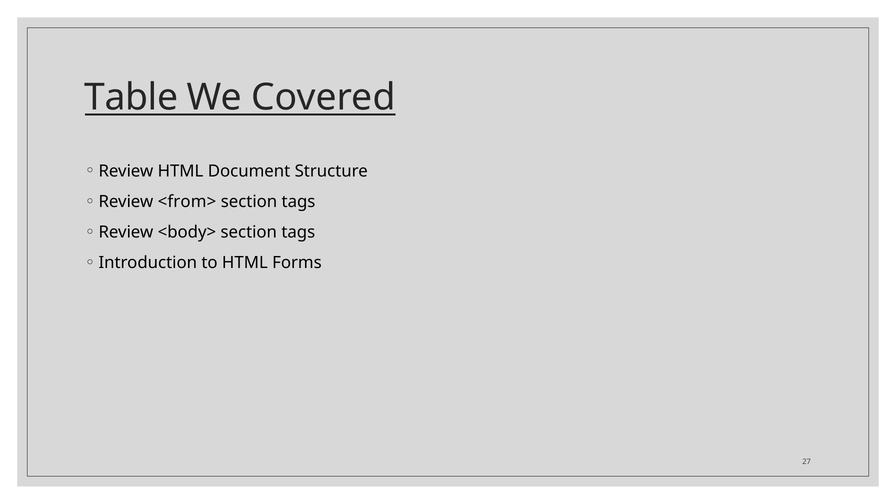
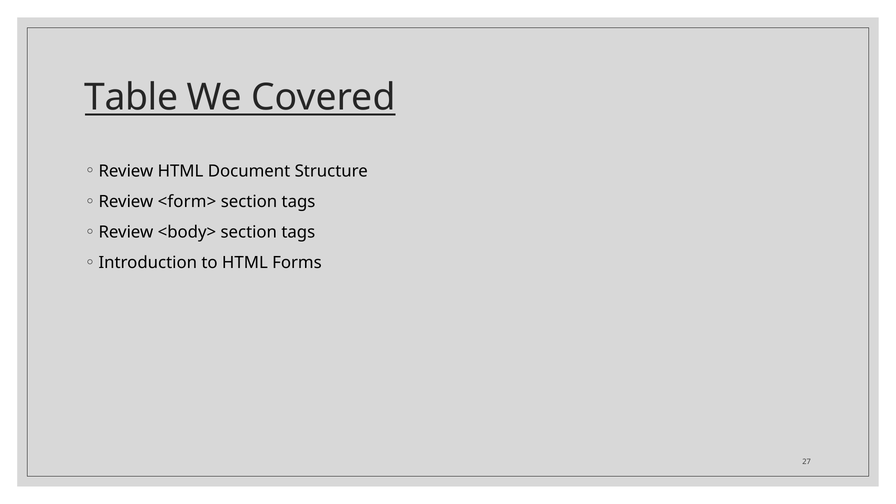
<from>: <from> -> <form>
